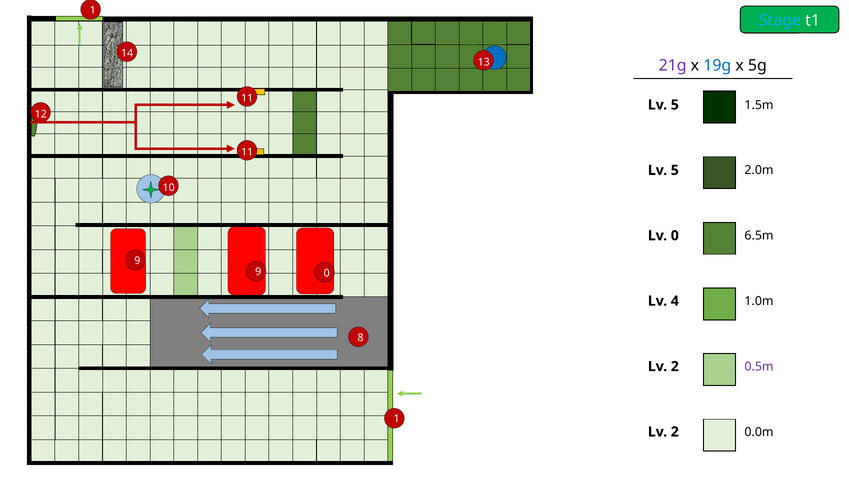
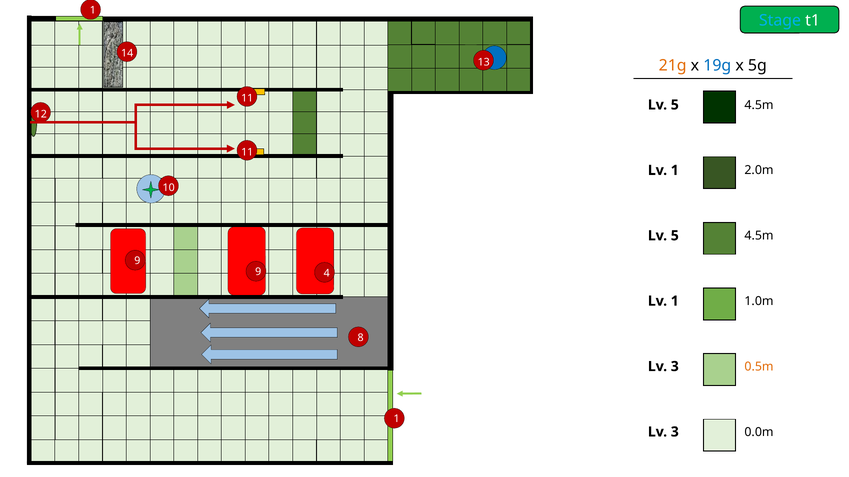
21g colour: purple -> orange
1.5m at (759, 105): 1.5m -> 4.5m
5 at (675, 170): 5 -> 1
6.5m at (759, 236): 6.5m -> 4.5m
0 at (675, 236): 0 -> 5
9 0: 0 -> 4
4 at (675, 301): 4 -> 1
0.5m colour: purple -> orange
2 at (675, 367): 2 -> 3
2 at (675, 432): 2 -> 3
